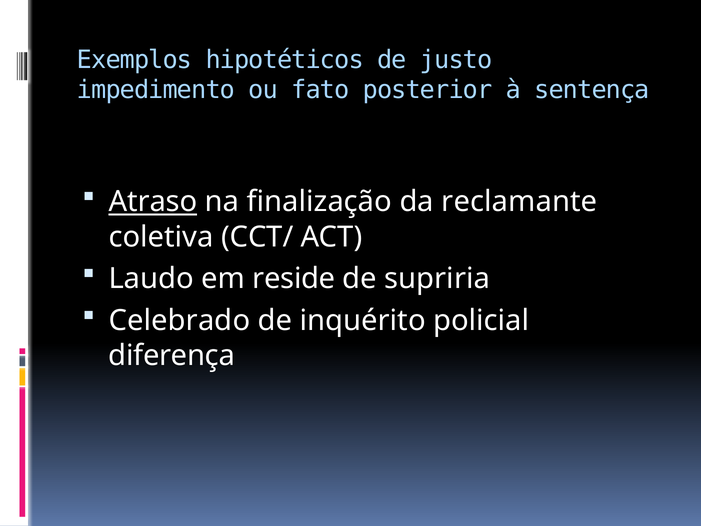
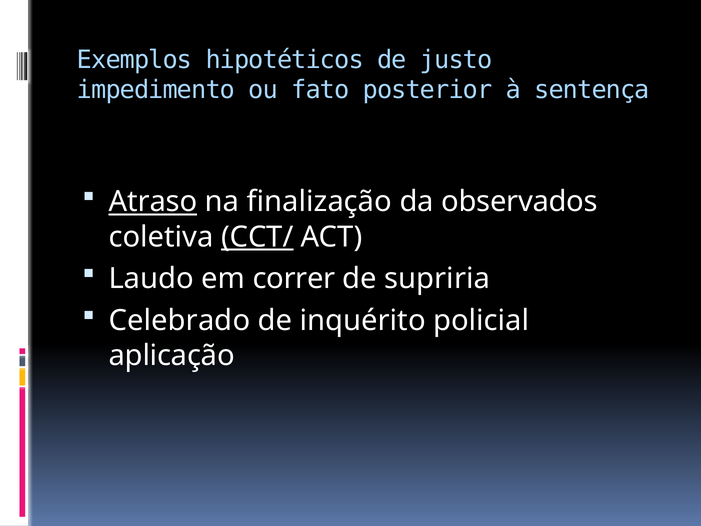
reclamante: reclamante -> observados
CCT/ underline: none -> present
reside: reside -> correr
diferença: diferença -> aplicação
